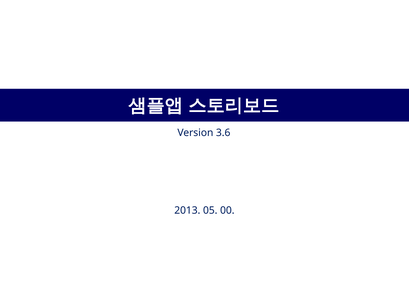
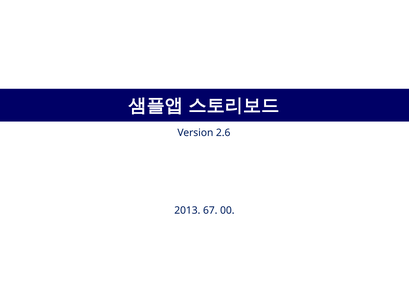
3.6: 3.6 -> 2.6
05: 05 -> 67
